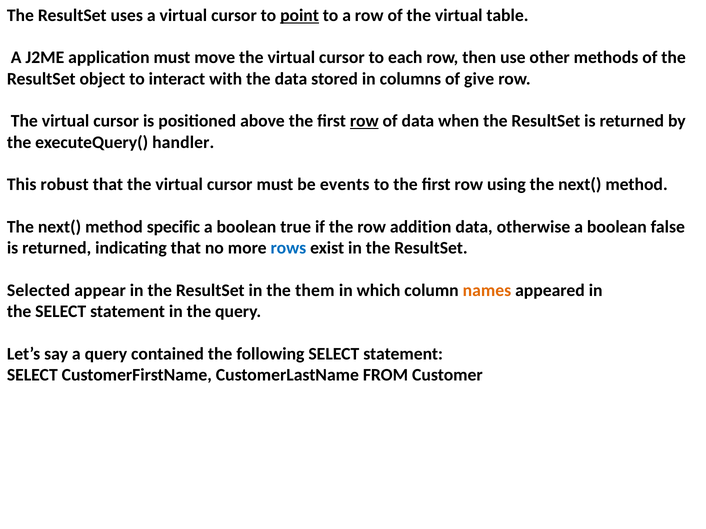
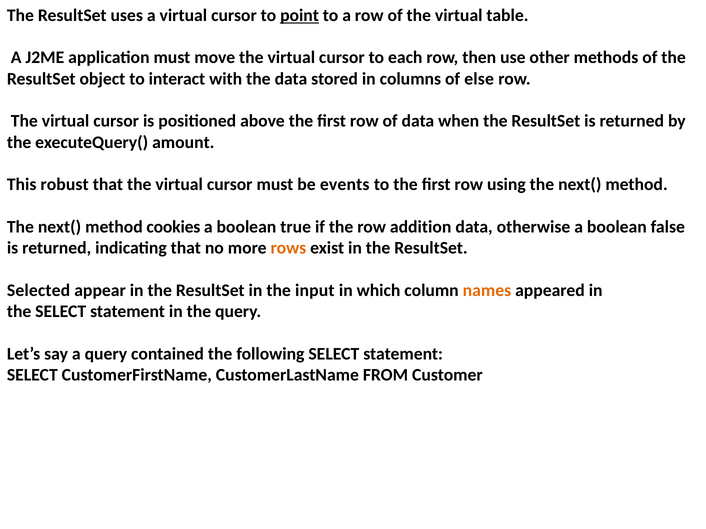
give: give -> else
row at (364, 121) underline: present -> none
handler: handler -> amount
specific: specific -> cookies
rows colour: blue -> orange
them: them -> input
